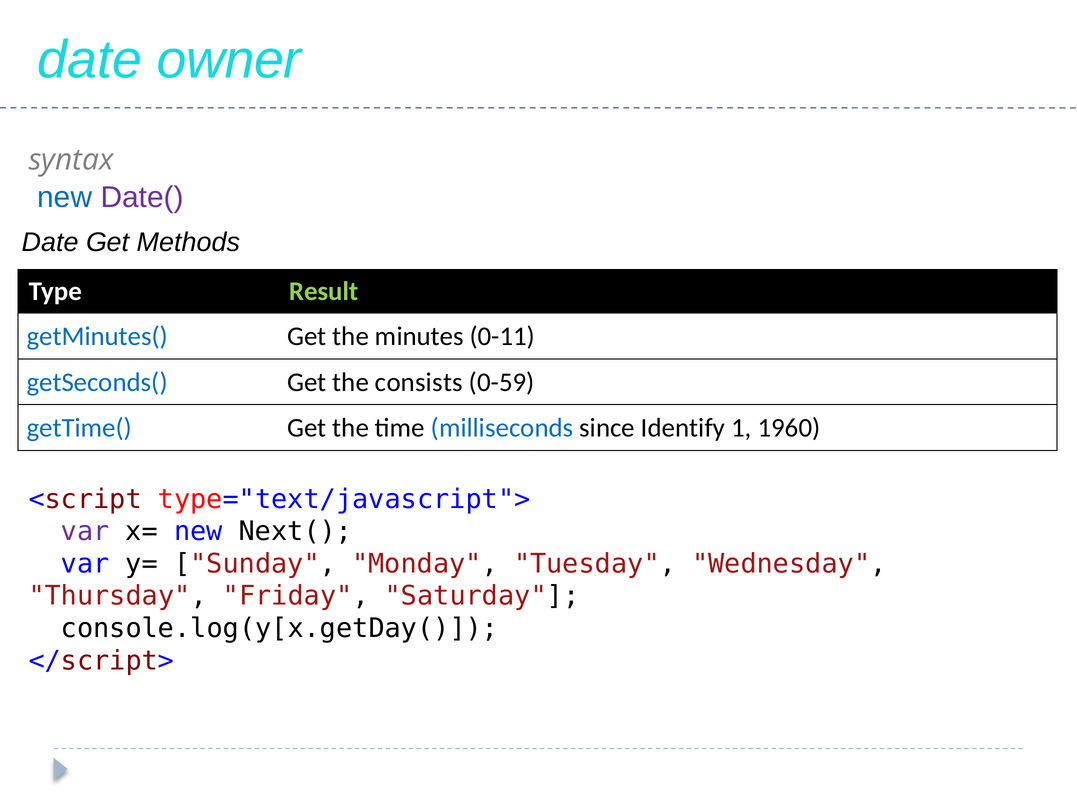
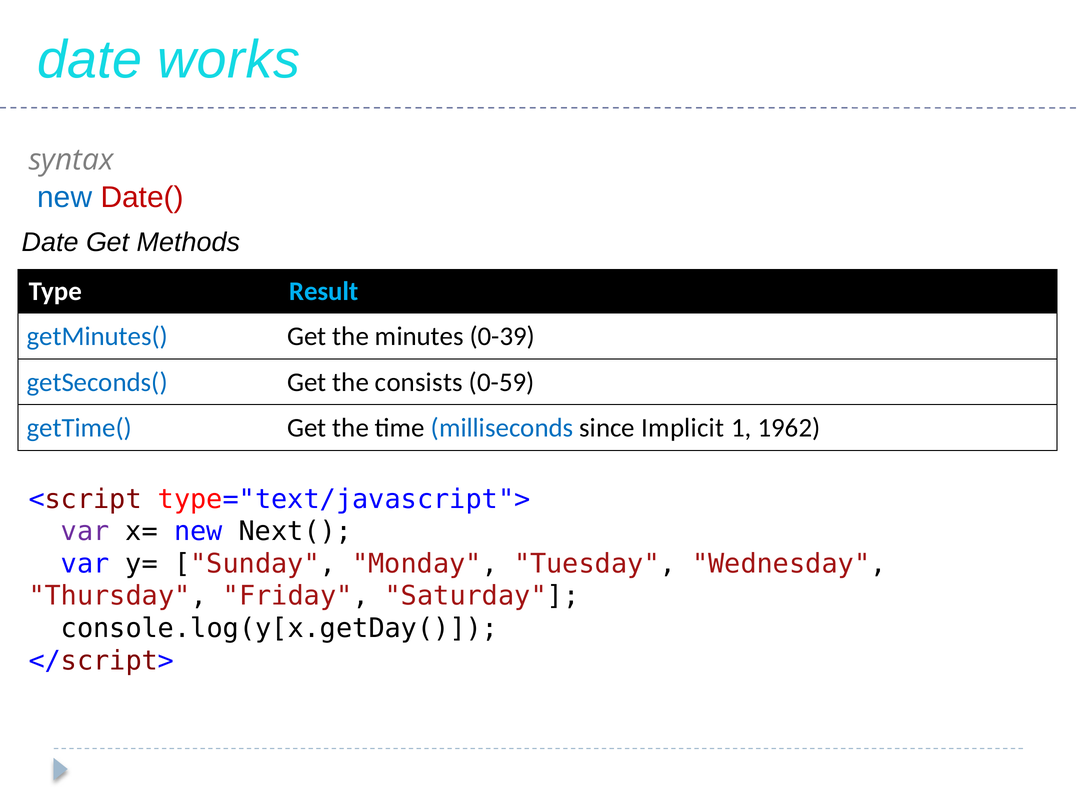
owner: owner -> works
Date( colour: purple -> red
Result colour: light green -> light blue
0-11: 0-11 -> 0-39
Identify: Identify -> Implicit
1960: 1960 -> 1962
